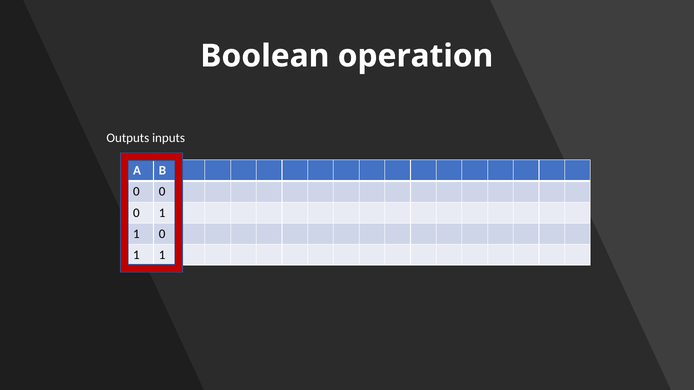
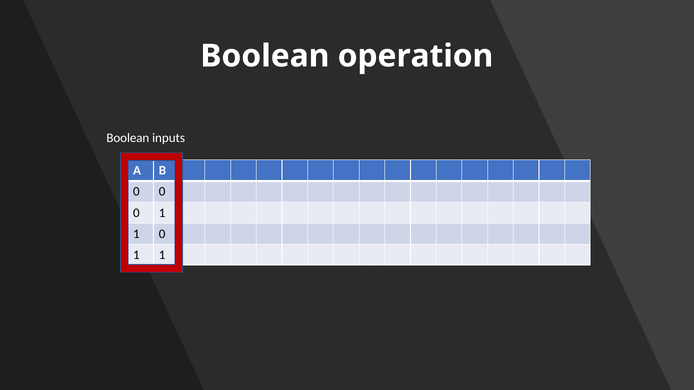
Outputs at (128, 138): Outputs -> Boolean
